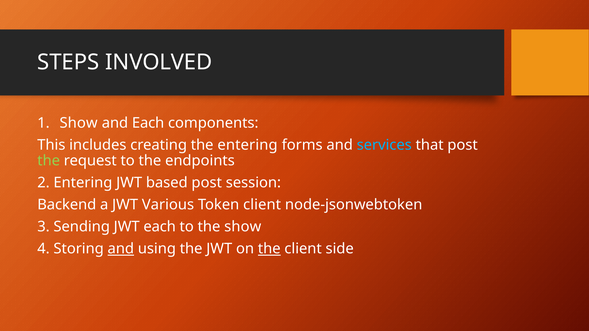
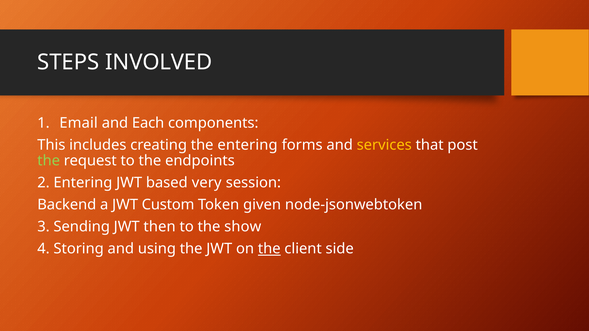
Show at (79, 123): Show -> Email
services colour: light blue -> yellow
based post: post -> very
Various: Various -> Custom
Token client: client -> given
JWT each: each -> then
and at (121, 249) underline: present -> none
